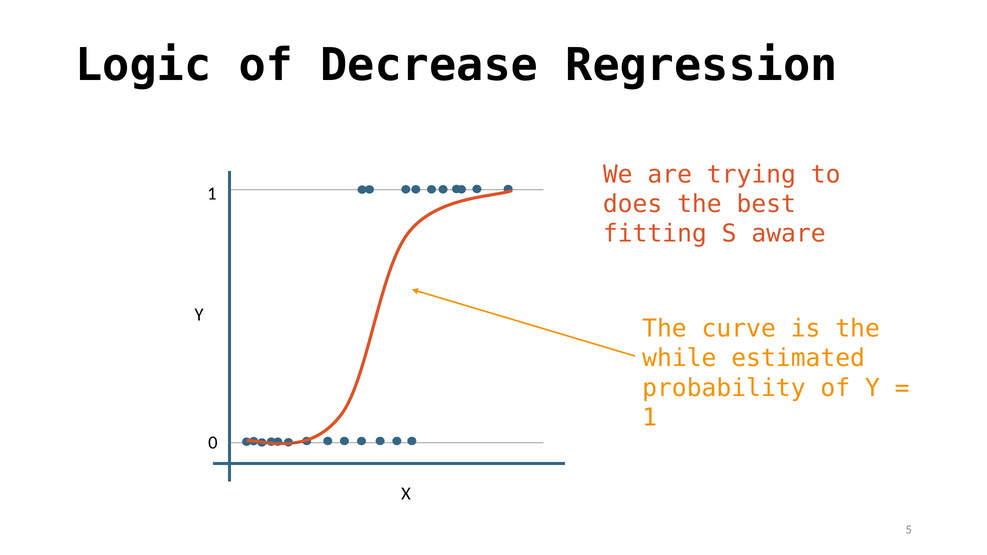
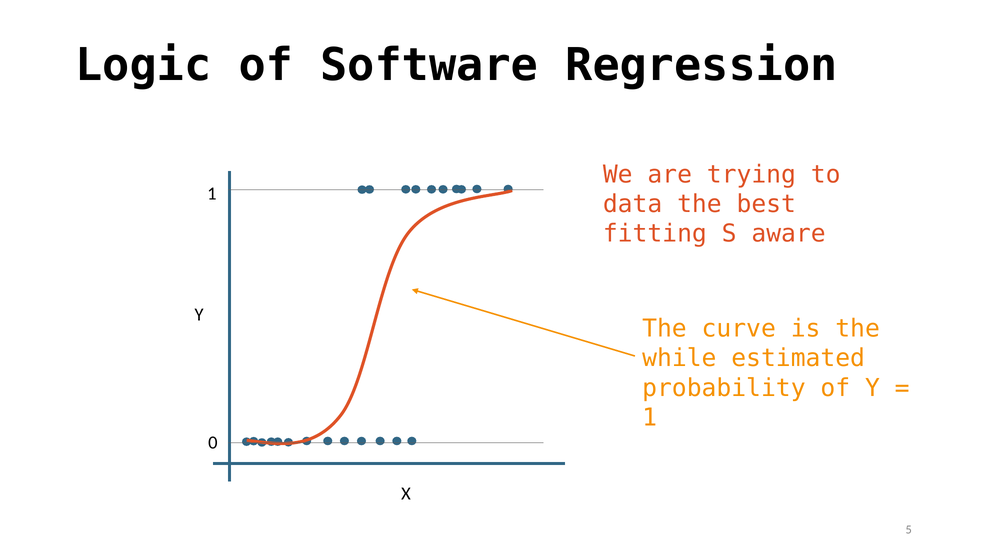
Decrease: Decrease -> Software
does: does -> data
